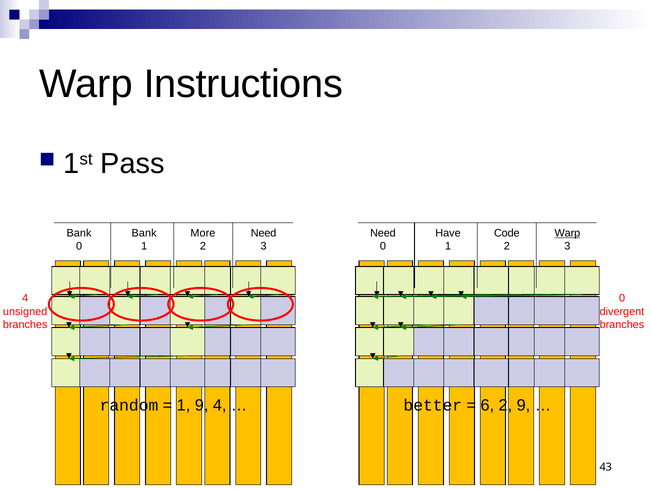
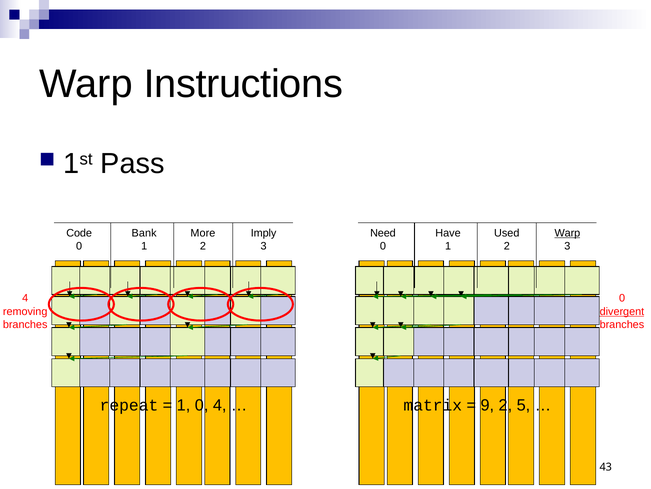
Bank at (79, 233): Bank -> Code
Need at (264, 233): Need -> Imply
Code: Code -> Used
unsigned: unsigned -> removing
divergent underline: none -> present
random: random -> repeat
1 9: 9 -> 0
better: better -> matrix
6: 6 -> 9
2 9: 9 -> 5
